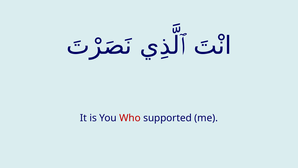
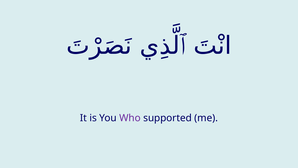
Who colour: red -> purple
